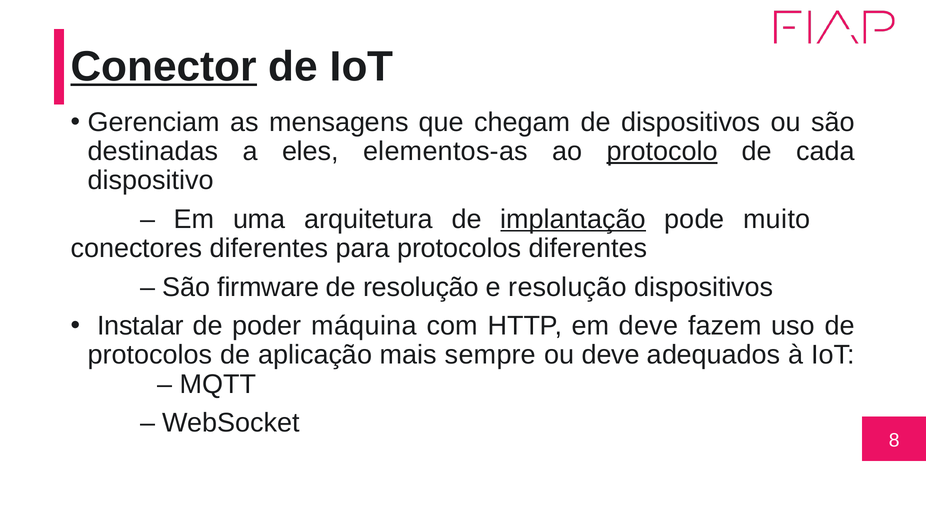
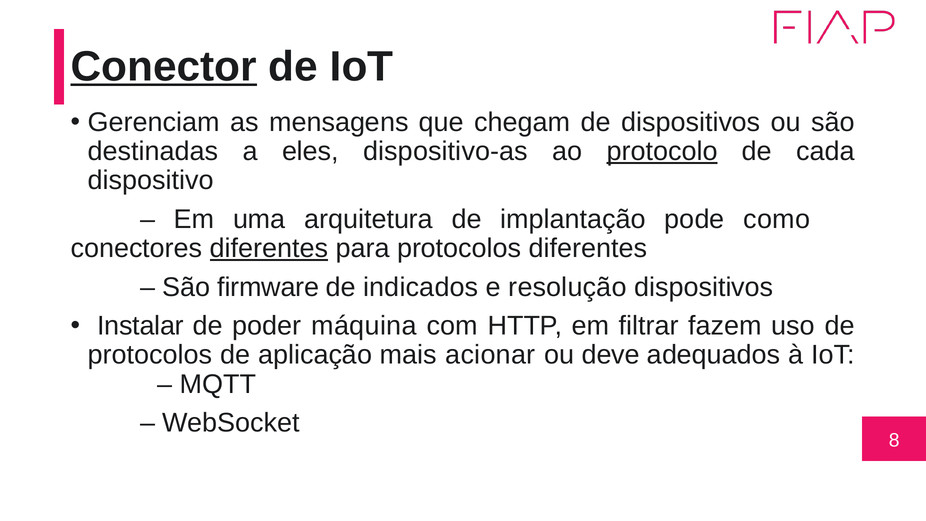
elementos-as: elementos-as -> dispositivo-as
implantação underline: present -> none
muito: muito -> como
diferentes at (269, 248) underline: none -> present
de resolução: resolução -> indicados
em deve: deve -> filtrar
sempre: sempre -> acionar
